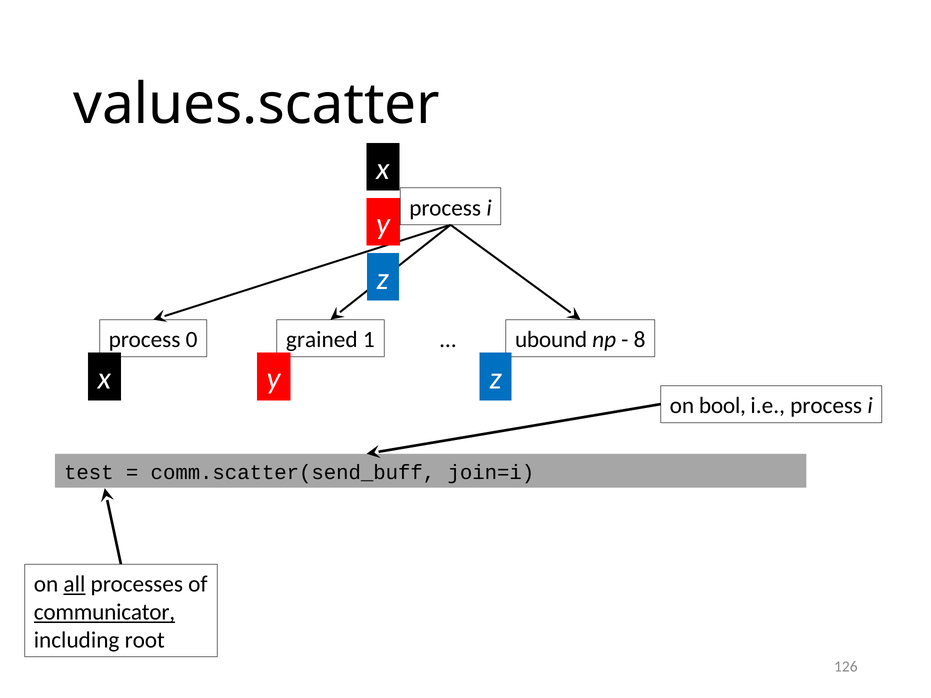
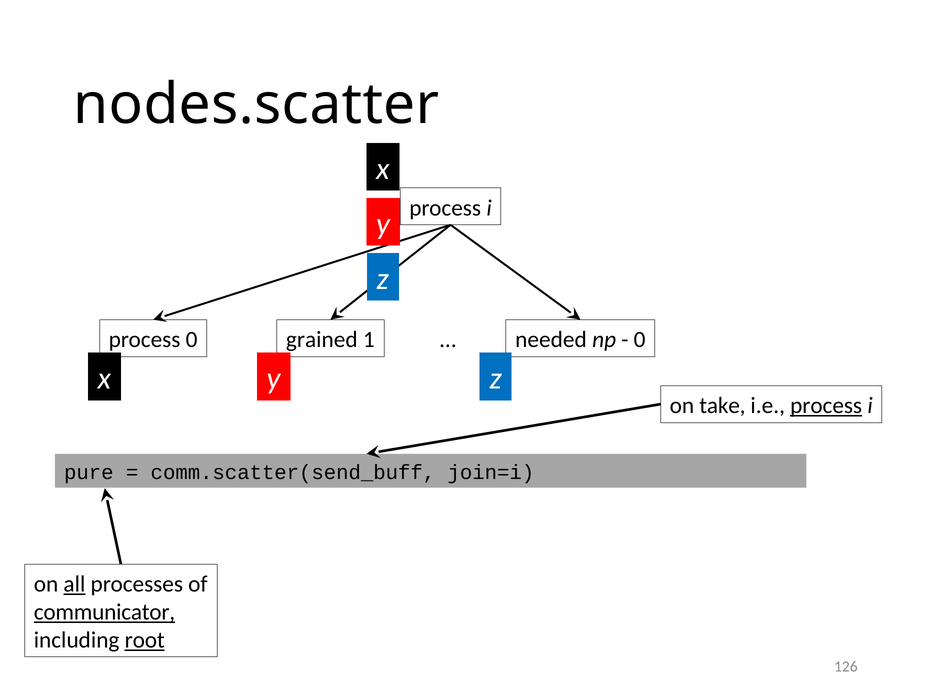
values.scatter: values.scatter -> nodes.scatter
ubound: ubound -> needed
8 at (640, 340): 8 -> 0
bool: bool -> take
process at (826, 406) underline: none -> present
test: test -> pure
root underline: none -> present
